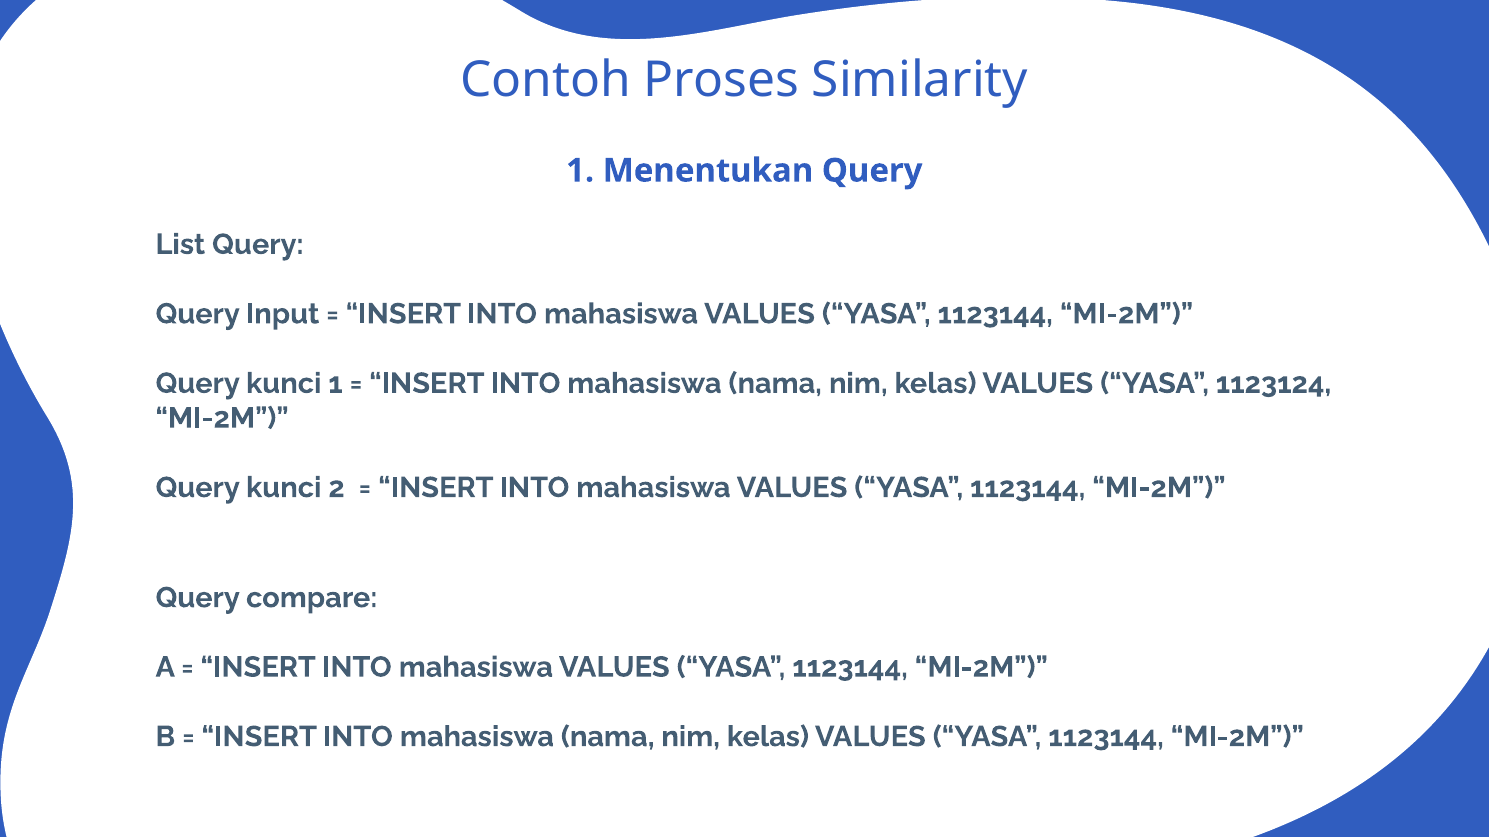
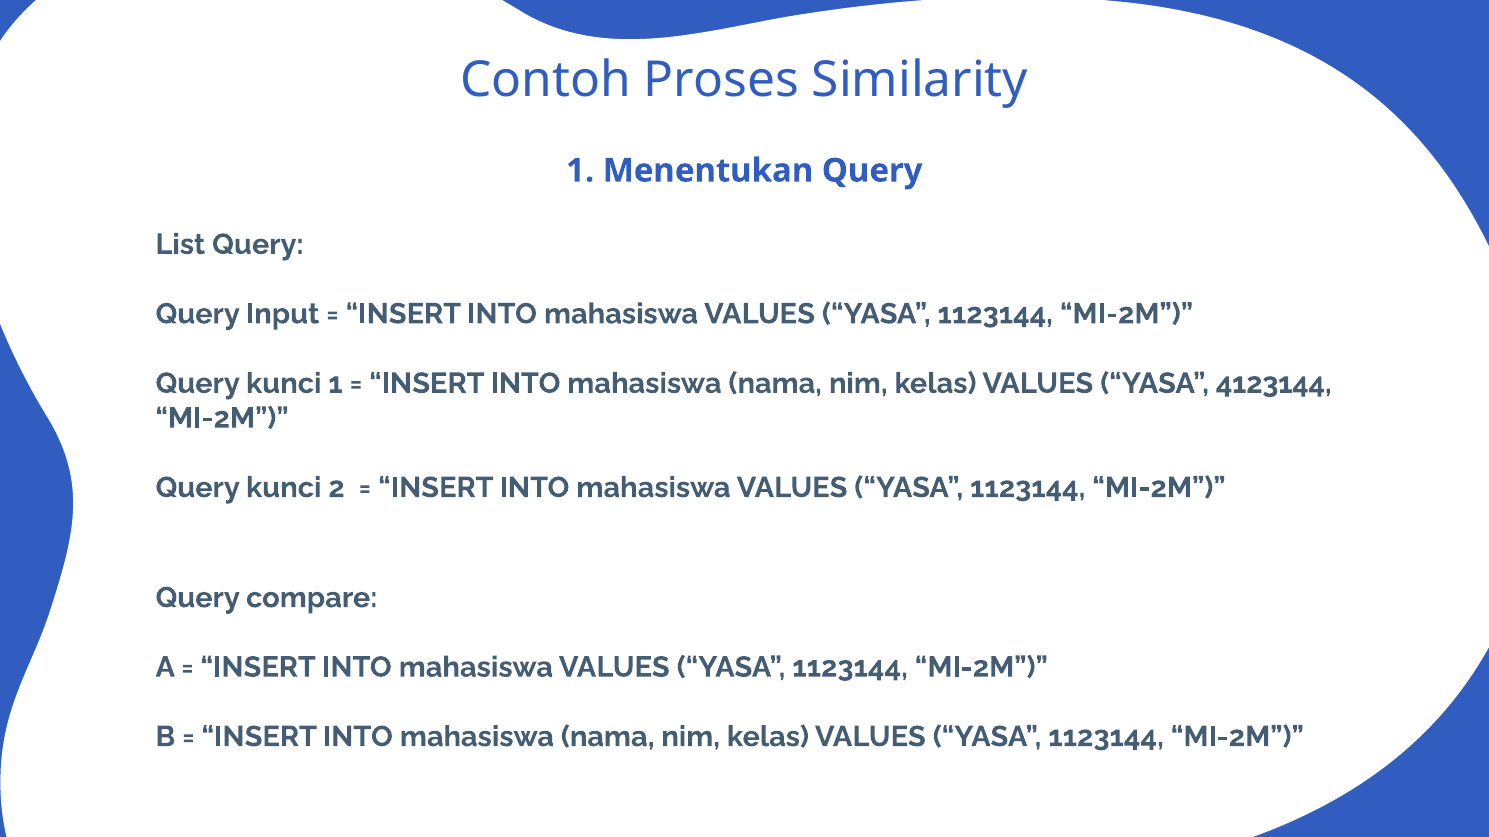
1123124: 1123124 -> 4123144
